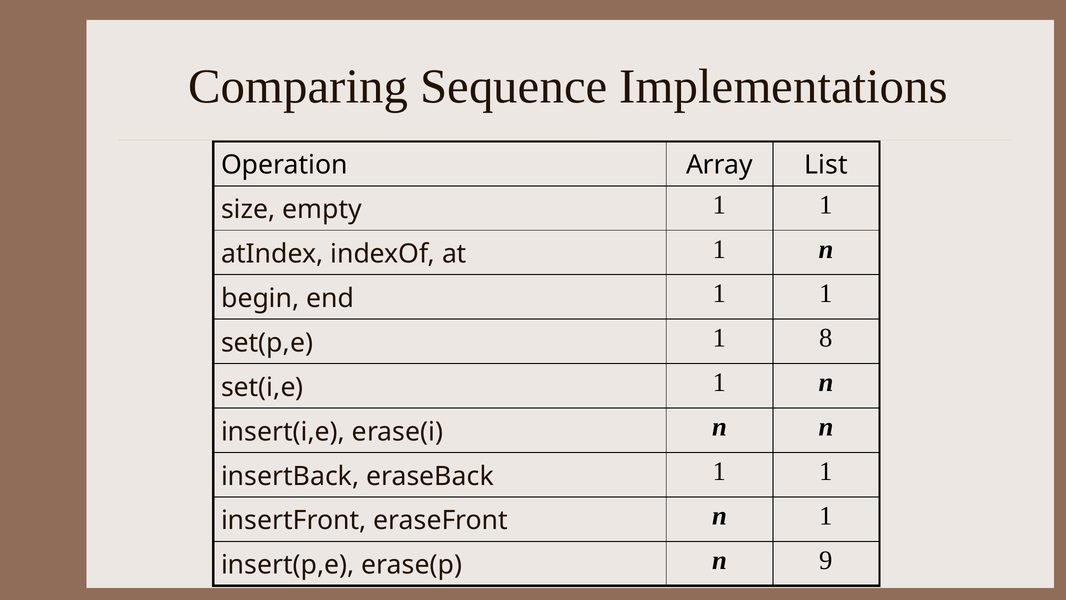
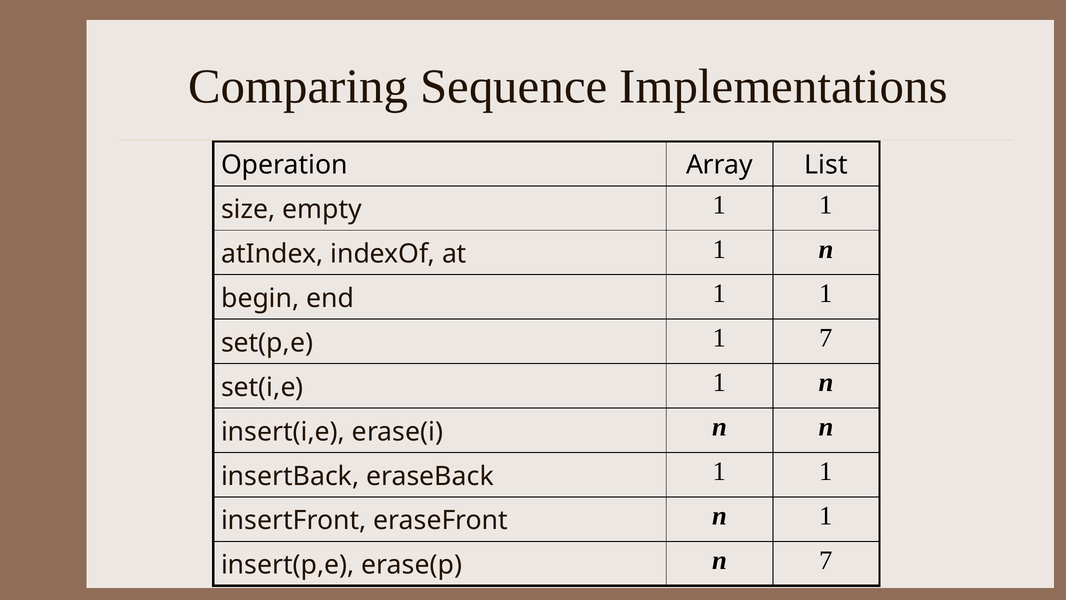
1 8: 8 -> 7
n 9: 9 -> 7
